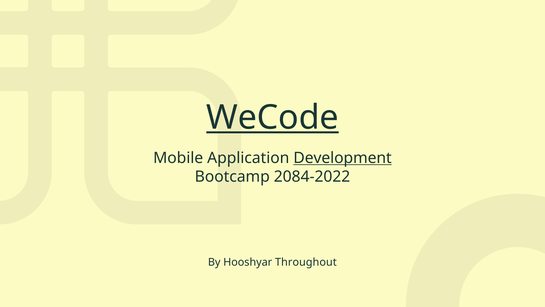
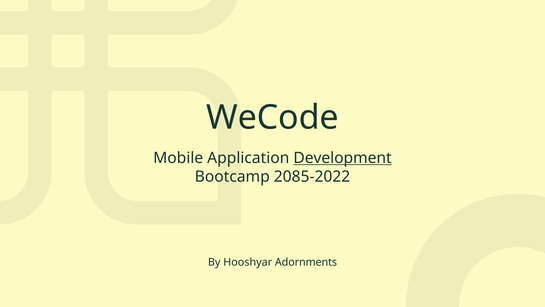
WeCode underline: present -> none
2084-2022: 2084-2022 -> 2085-2022
Throughout: Throughout -> Adornments
